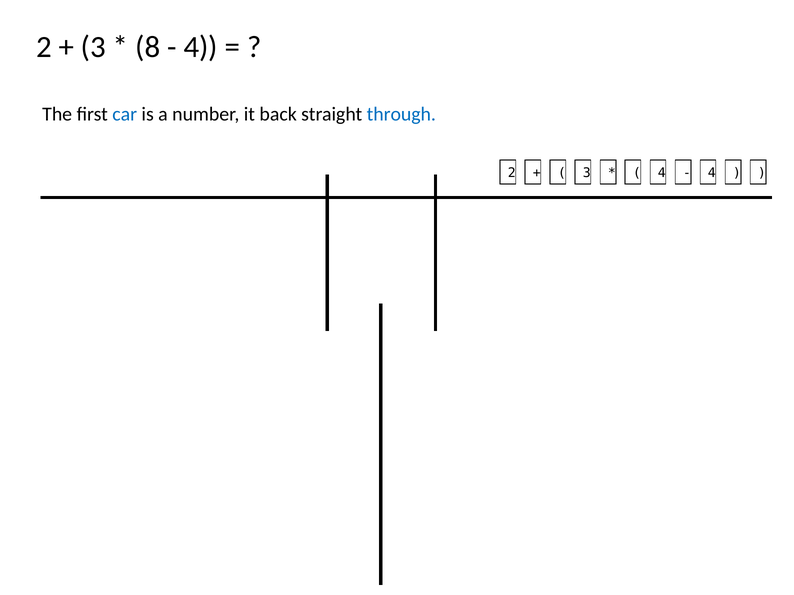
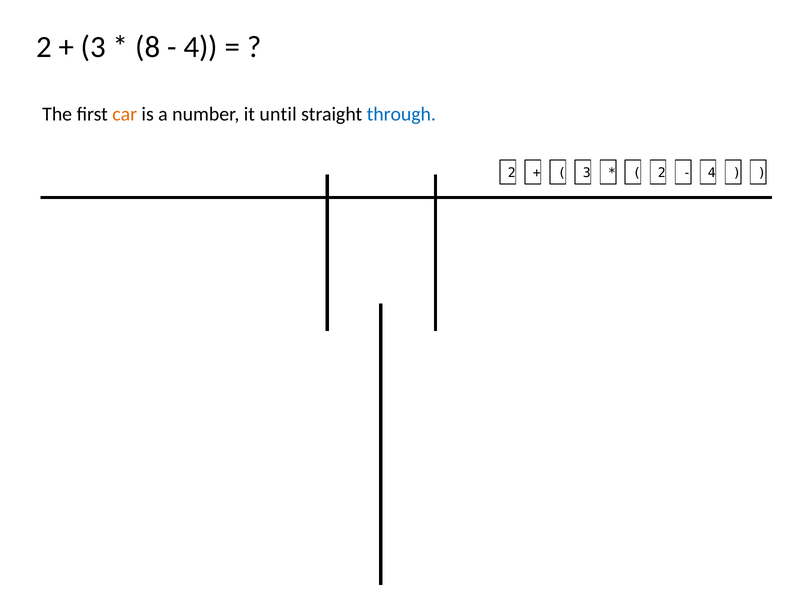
car colour: blue -> orange
back: back -> until
4 at (662, 173): 4 -> 2
